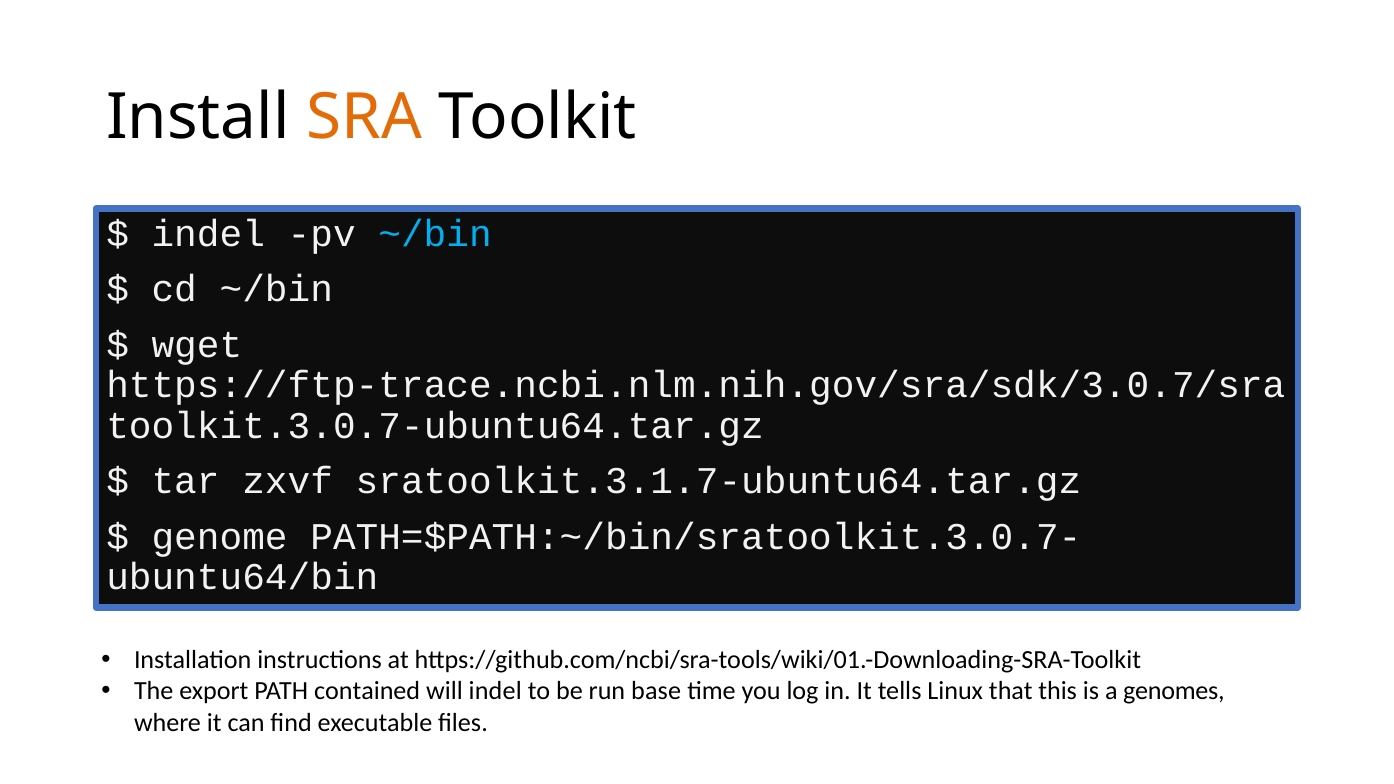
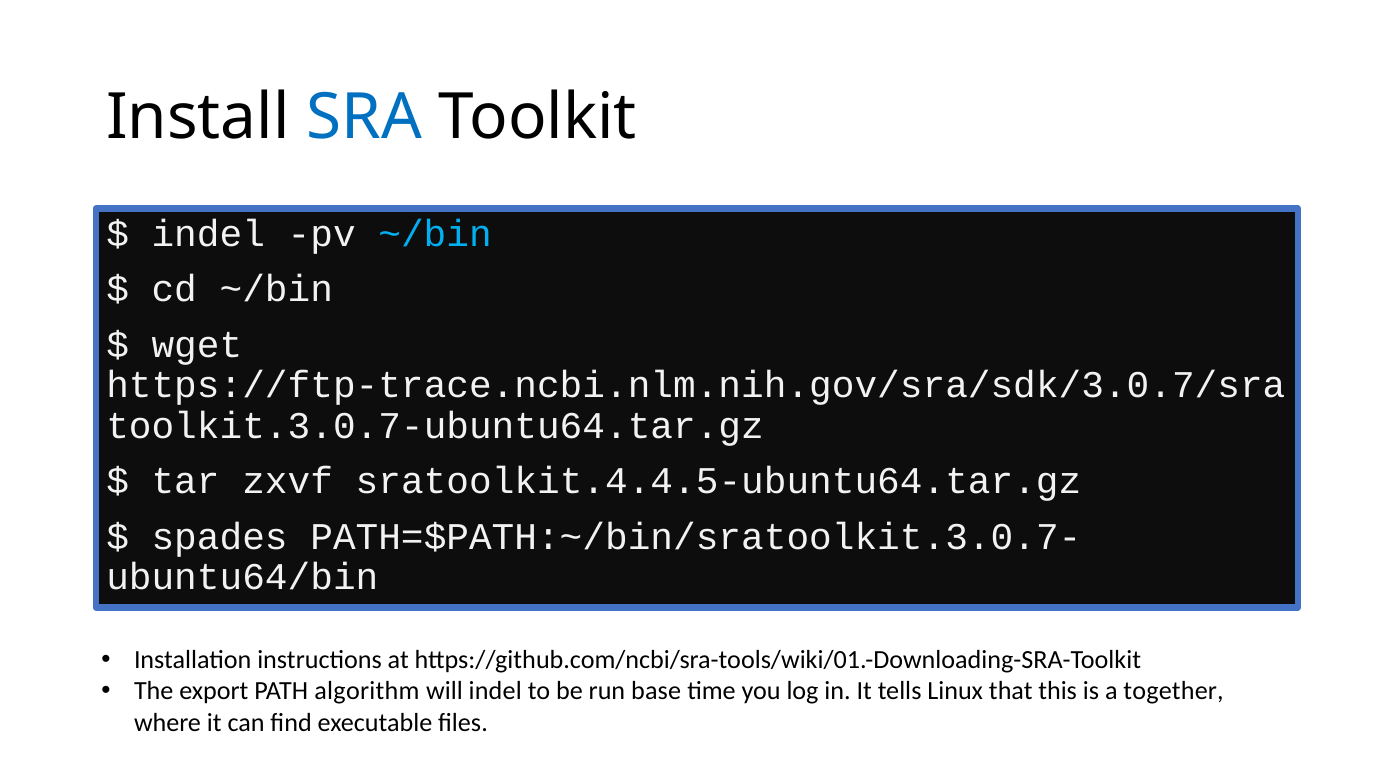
SRA colour: orange -> blue
sratoolkit.3.1.7-ubuntu64.tar.gz: sratoolkit.3.1.7-ubuntu64.tar.gz -> sratoolkit.4.4.5-ubuntu64.tar.gz
genome: genome -> spades
contained: contained -> algorithm
genomes: genomes -> together
